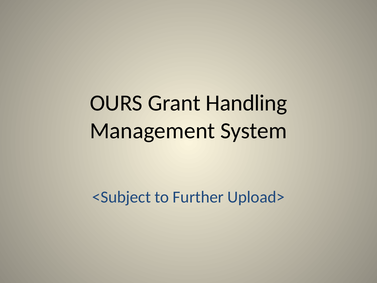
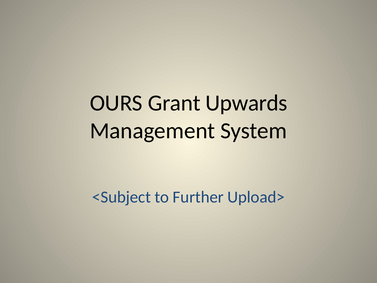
Handling: Handling -> Upwards
